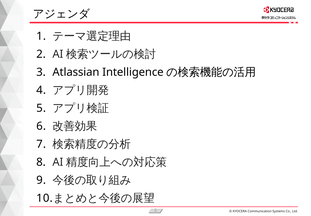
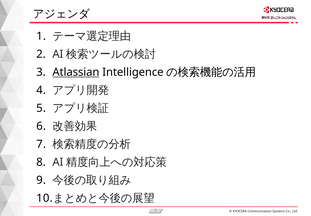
Atlassian underline: none -> present
